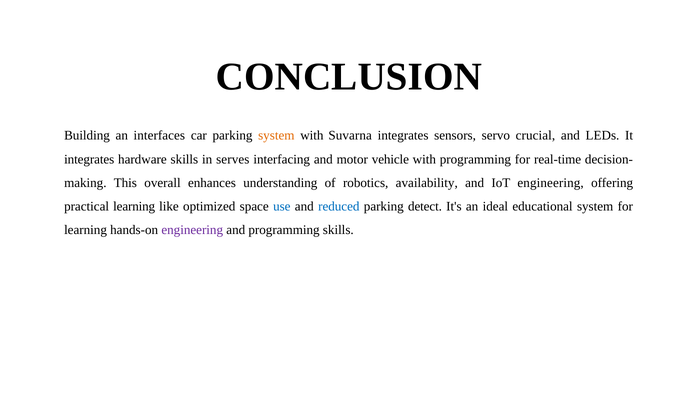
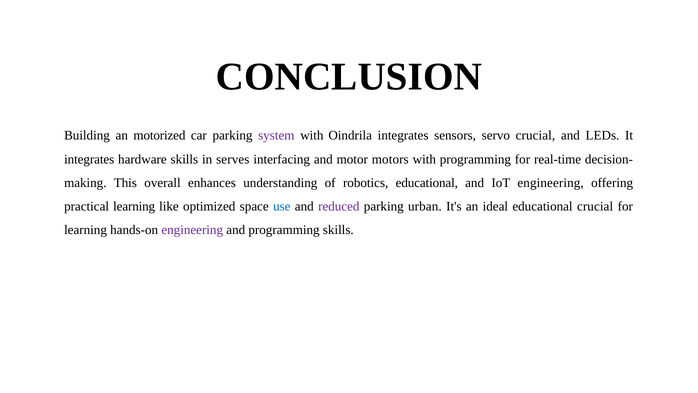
interfaces: interfaces -> motorized
system at (276, 135) colour: orange -> purple
Suvarna: Suvarna -> Oindrila
vehicle: vehicle -> motors
robotics availability: availability -> educational
reduced colour: blue -> purple
detect: detect -> urban
educational system: system -> crucial
